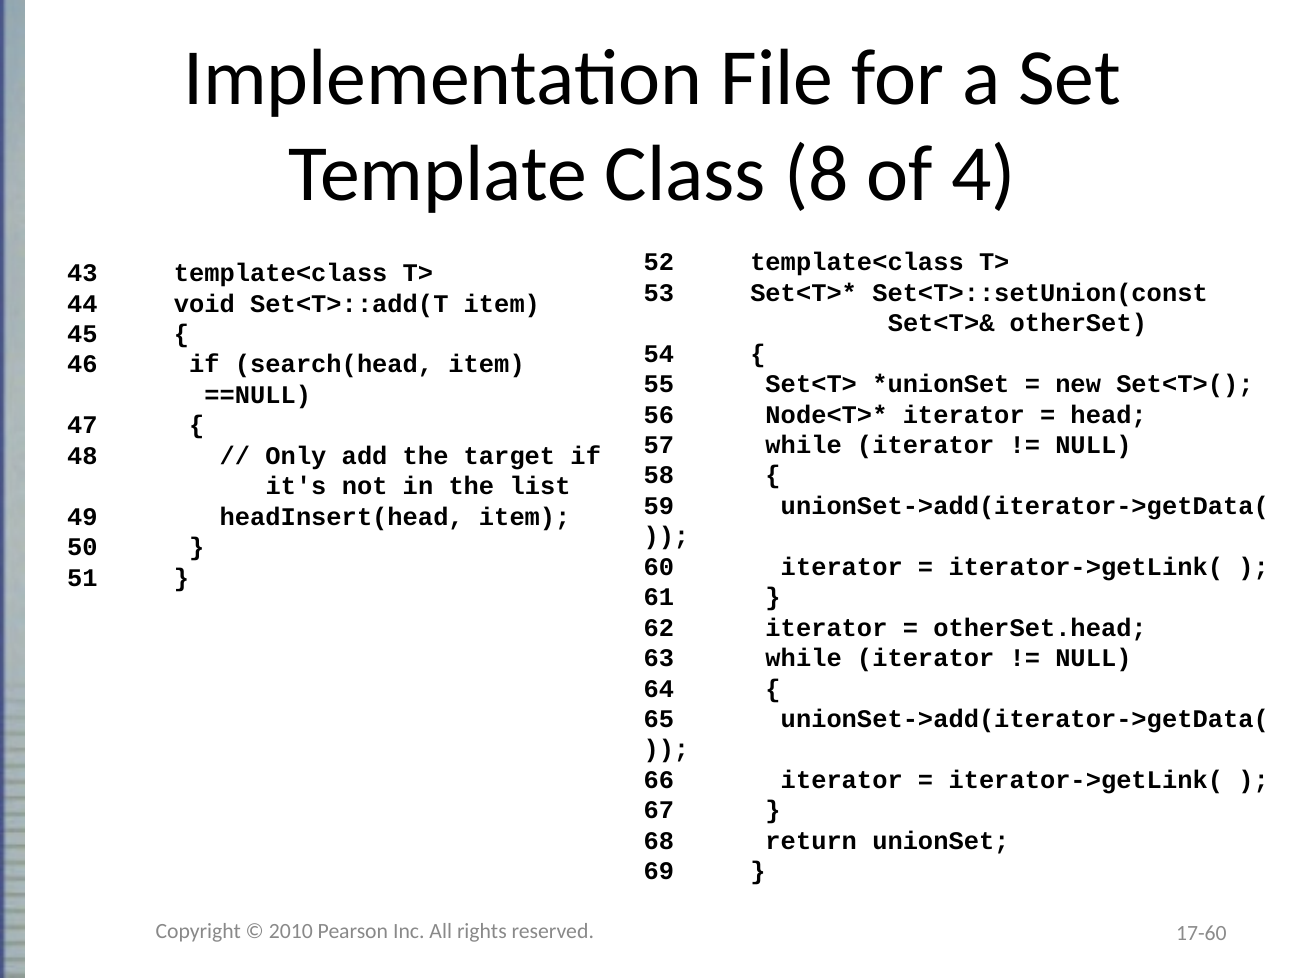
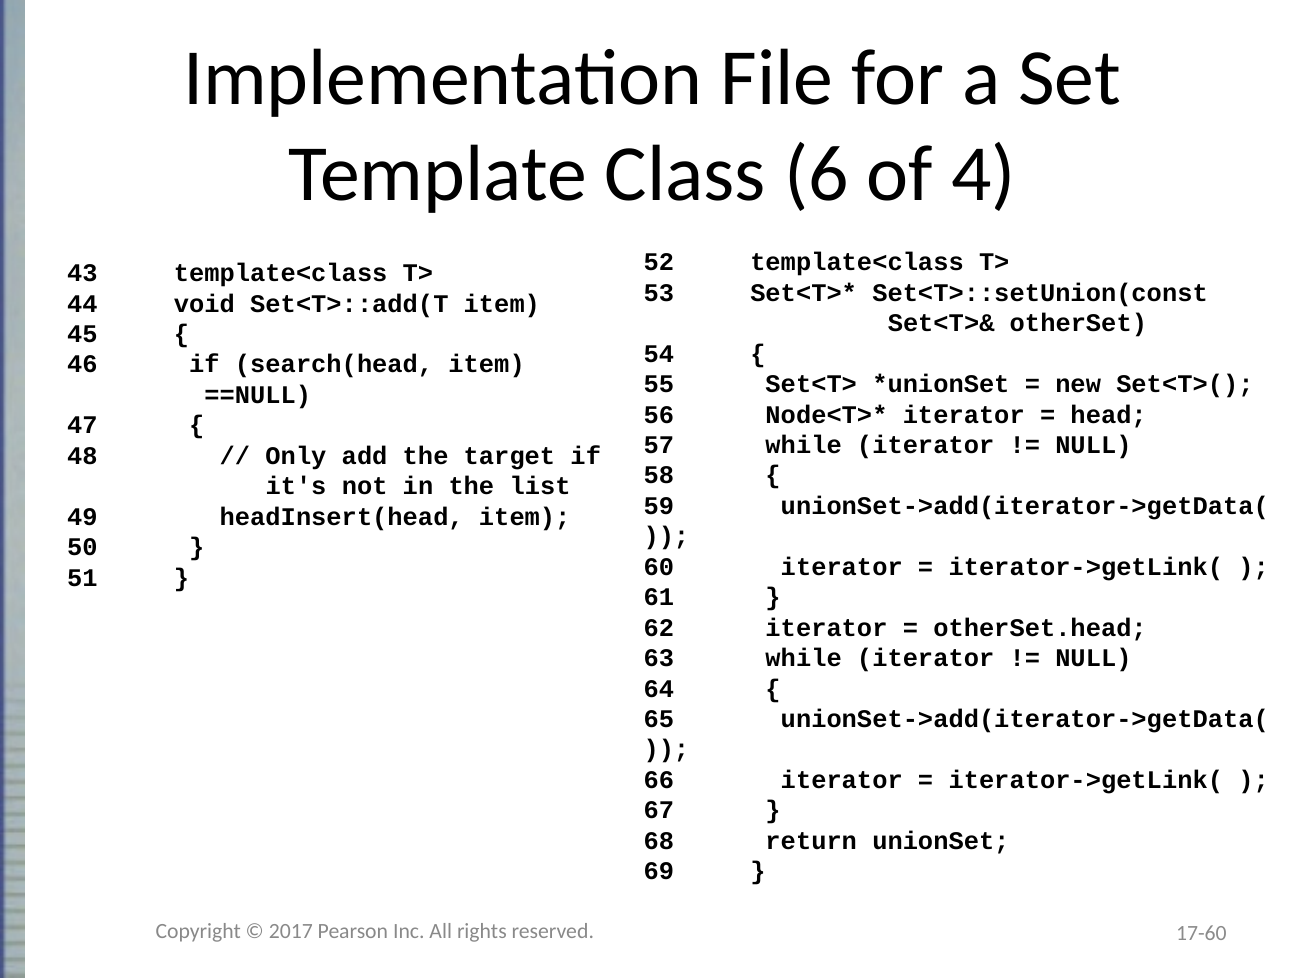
8: 8 -> 6
2010: 2010 -> 2017
